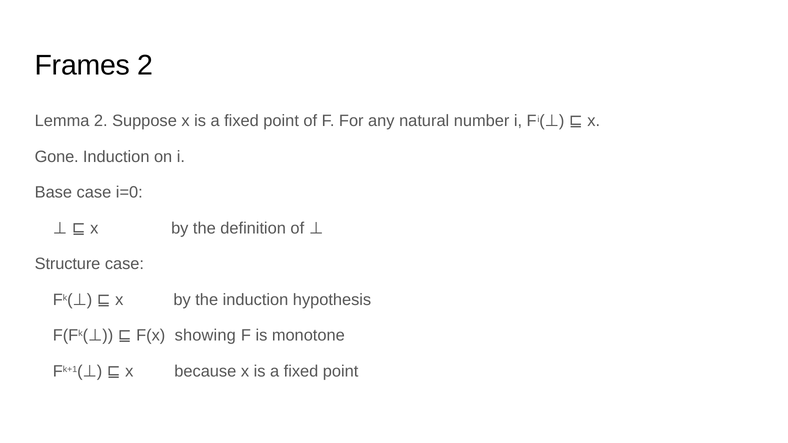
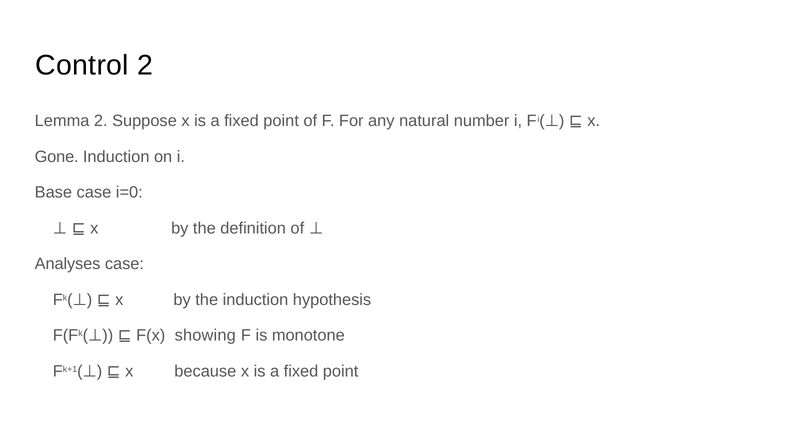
Frames: Frames -> Control
Structure: Structure -> Analyses
